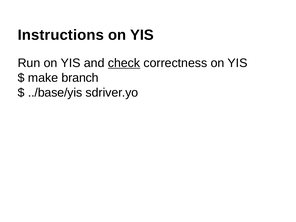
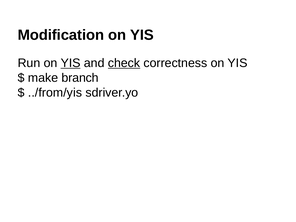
Instructions: Instructions -> Modification
YIS at (71, 63) underline: none -> present
../base/yis: ../base/yis -> ../from/yis
